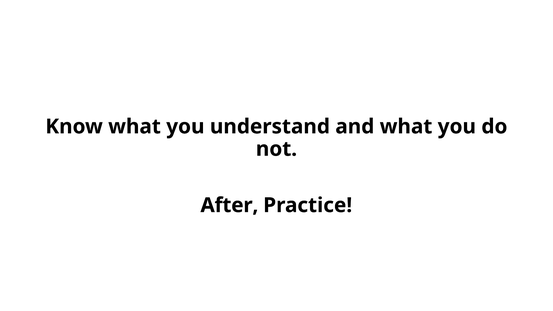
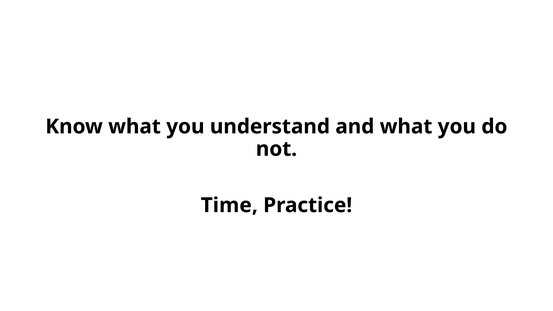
After: After -> Time
